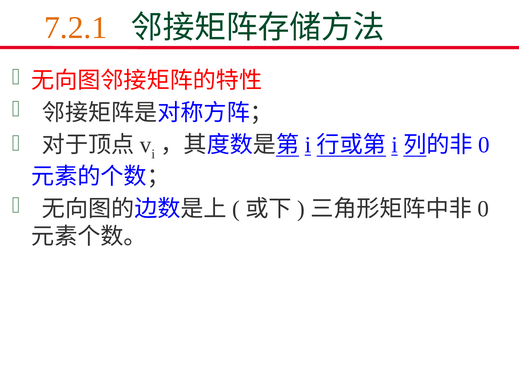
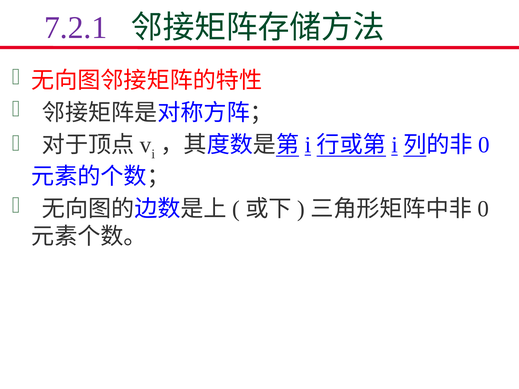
7.2.1 colour: orange -> purple
